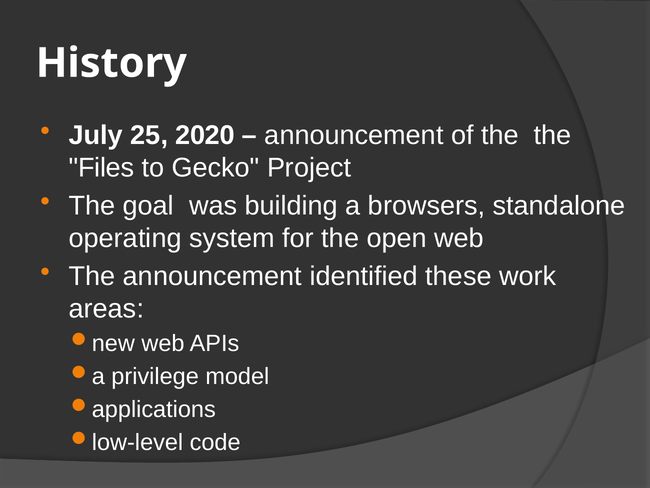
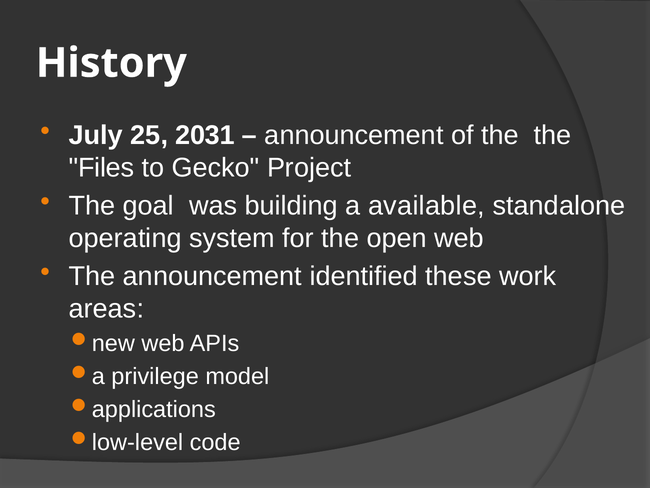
2020: 2020 -> 2031
browsers: browsers -> available
